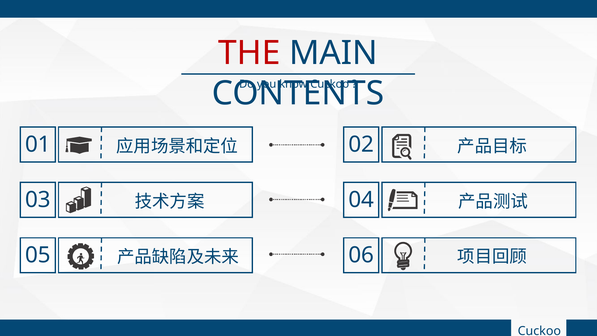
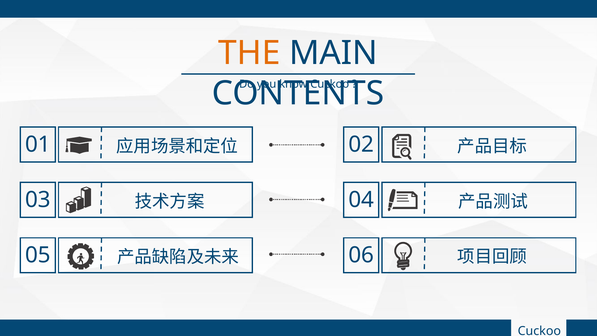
THE colour: red -> orange
